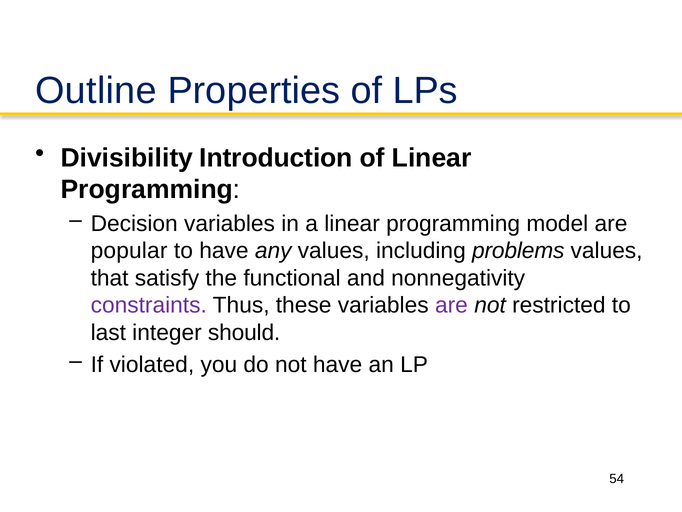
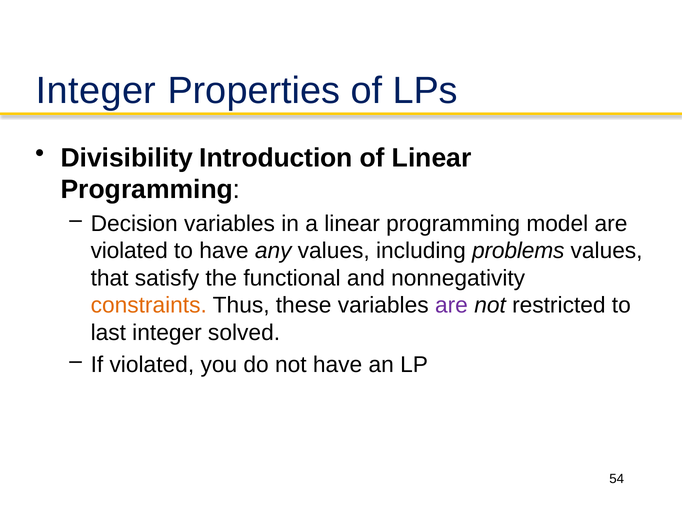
Outline at (96, 91): Outline -> Integer
popular at (129, 251): popular -> violated
constraints colour: purple -> orange
should: should -> solved
